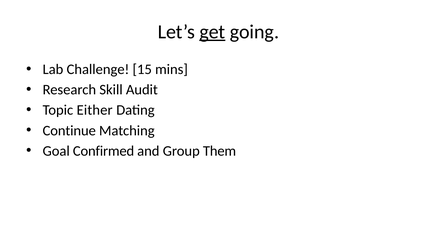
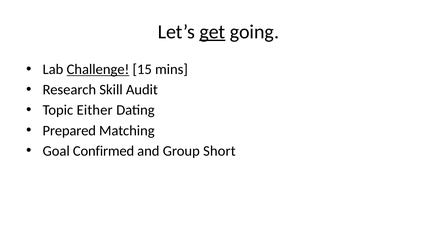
Challenge underline: none -> present
Continue: Continue -> Prepared
Them: Them -> Short
